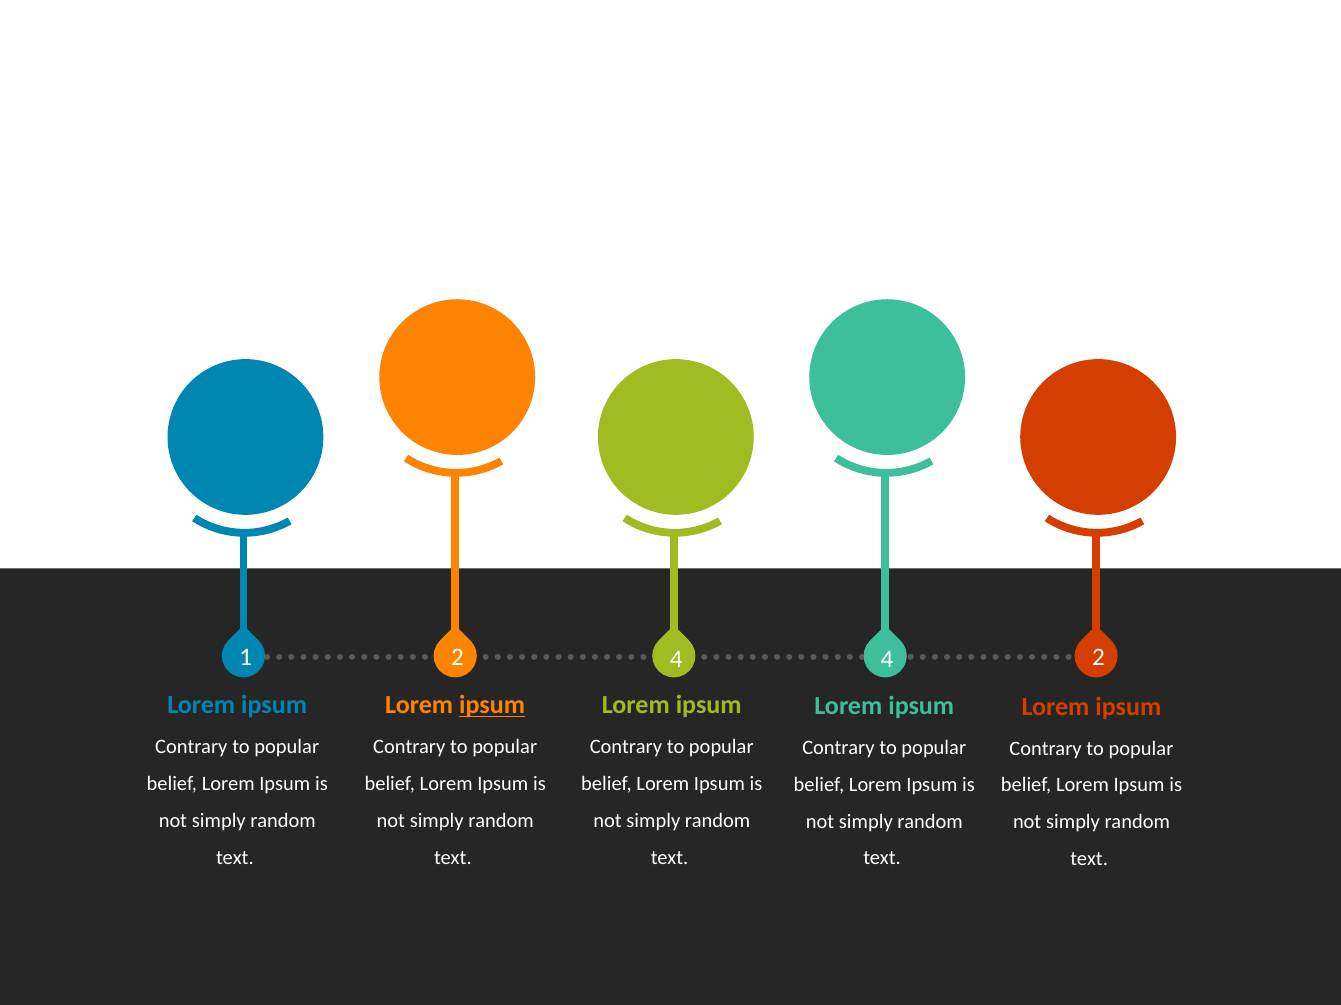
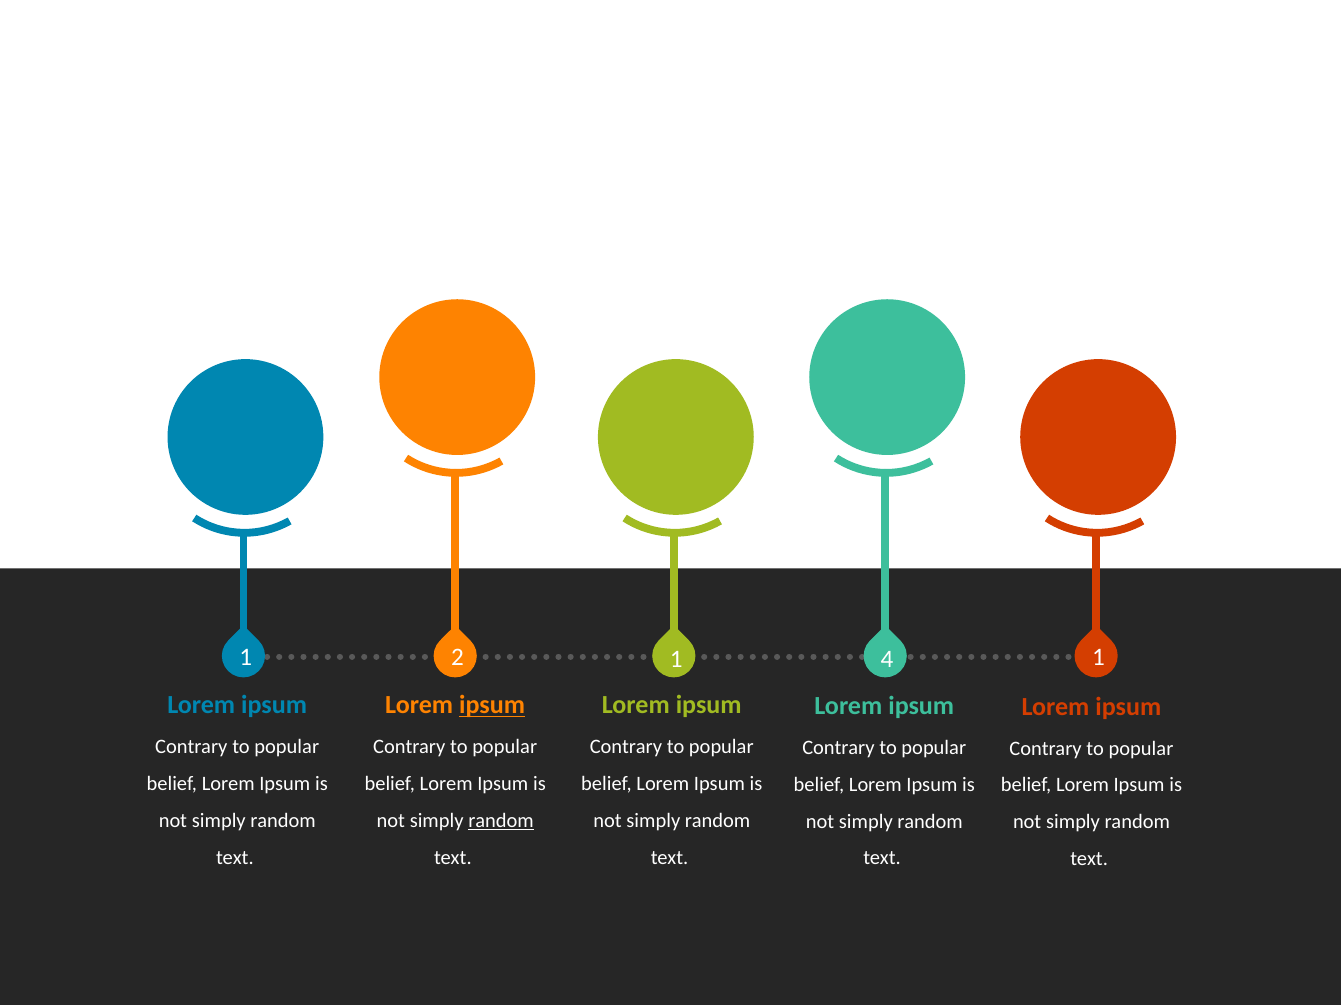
2 4: 4 -> 1
4 2: 2 -> 1
random at (501, 821) underline: none -> present
